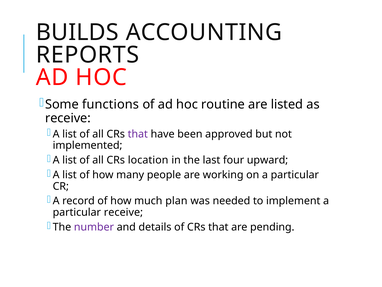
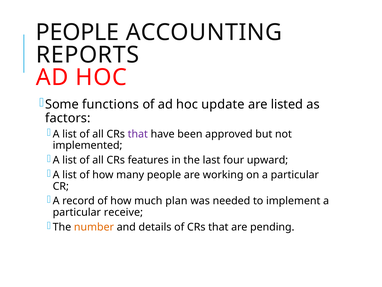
BUILDS at (77, 32): BUILDS -> PEOPLE
routine: routine -> update
receive at (68, 118): receive -> factors
location: location -> features
number colour: purple -> orange
